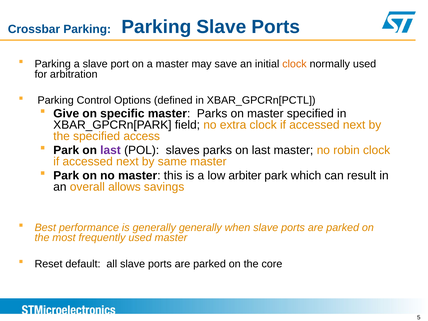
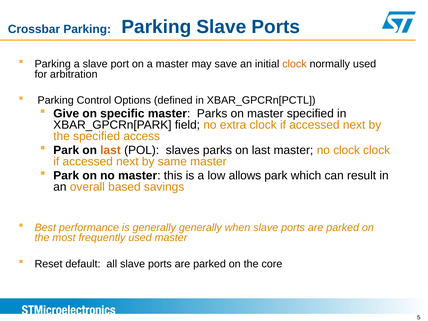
last at (110, 150) colour: purple -> orange
no robin: robin -> clock
arbiter: arbiter -> allows
allows: allows -> based
